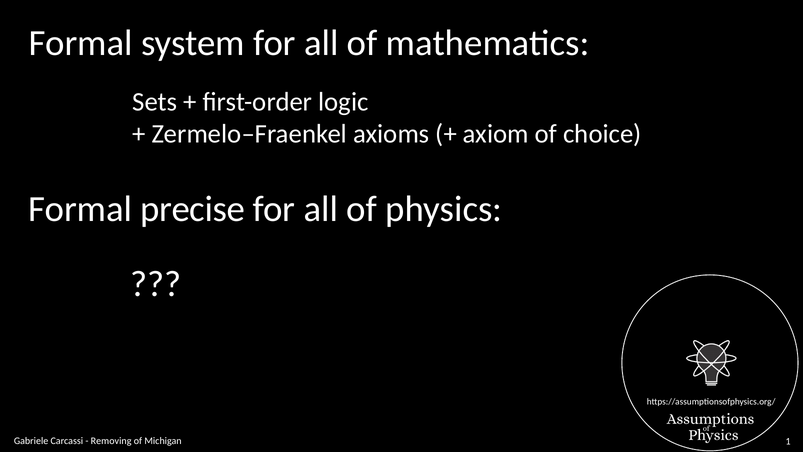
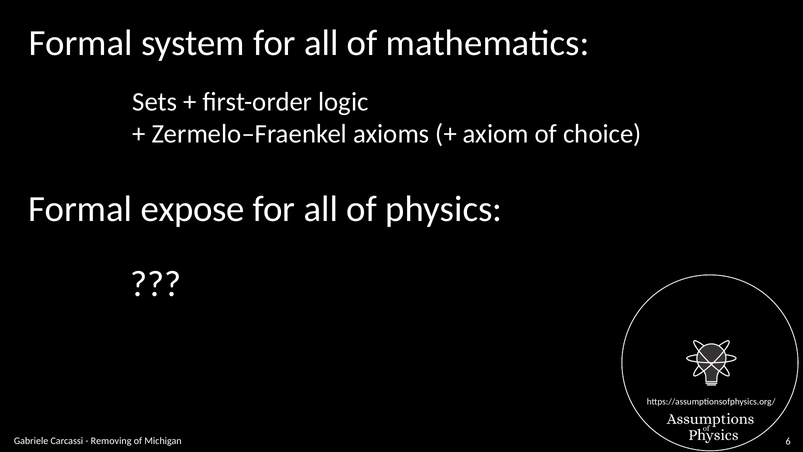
precise: precise -> expose
1: 1 -> 6
